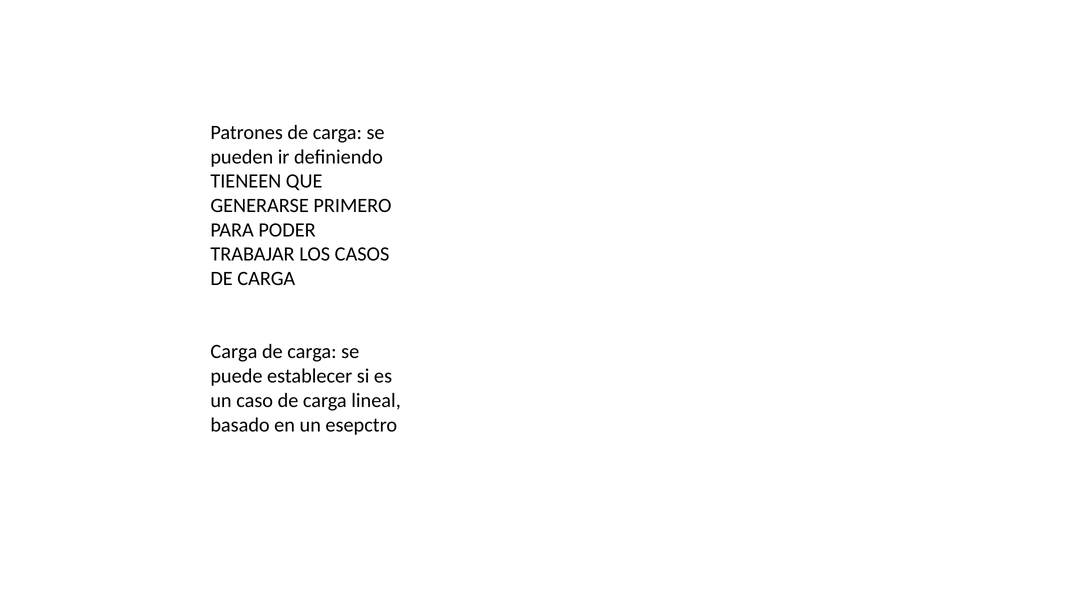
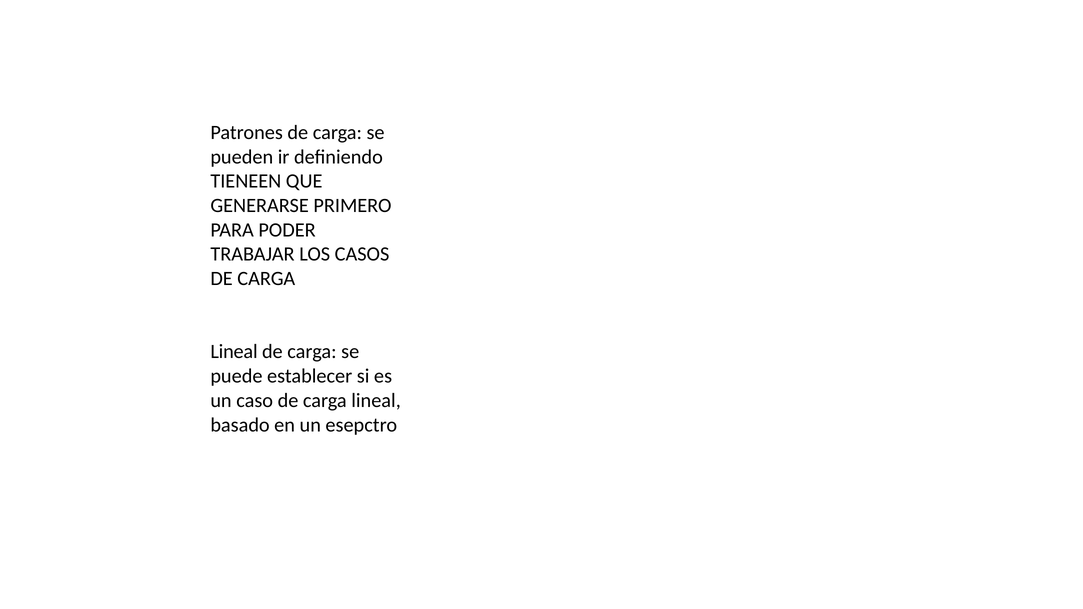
Carga at (234, 352): Carga -> Lineal
